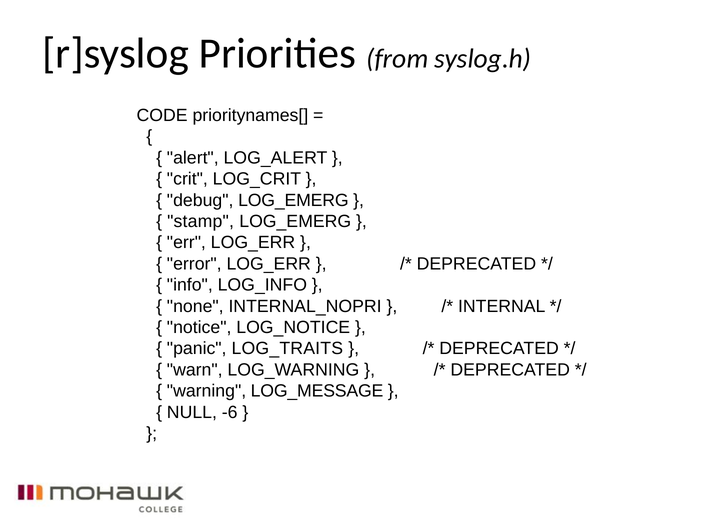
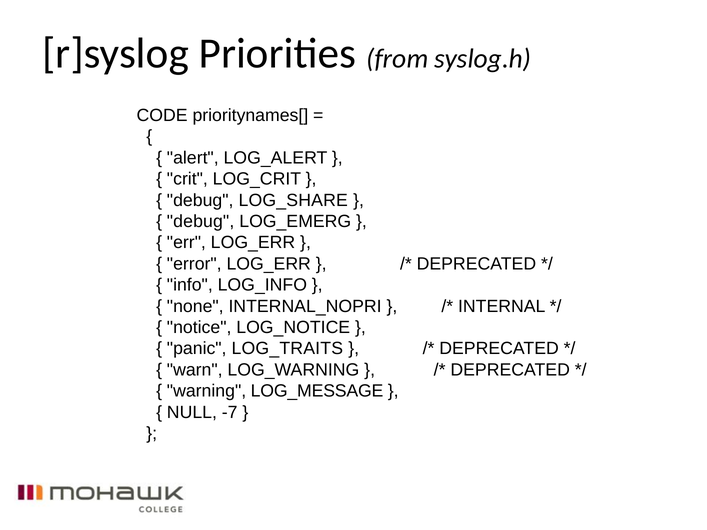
debug LOG_EMERG: LOG_EMERG -> LOG_SHARE
stamp at (201, 221): stamp -> debug
-6: -6 -> -7
